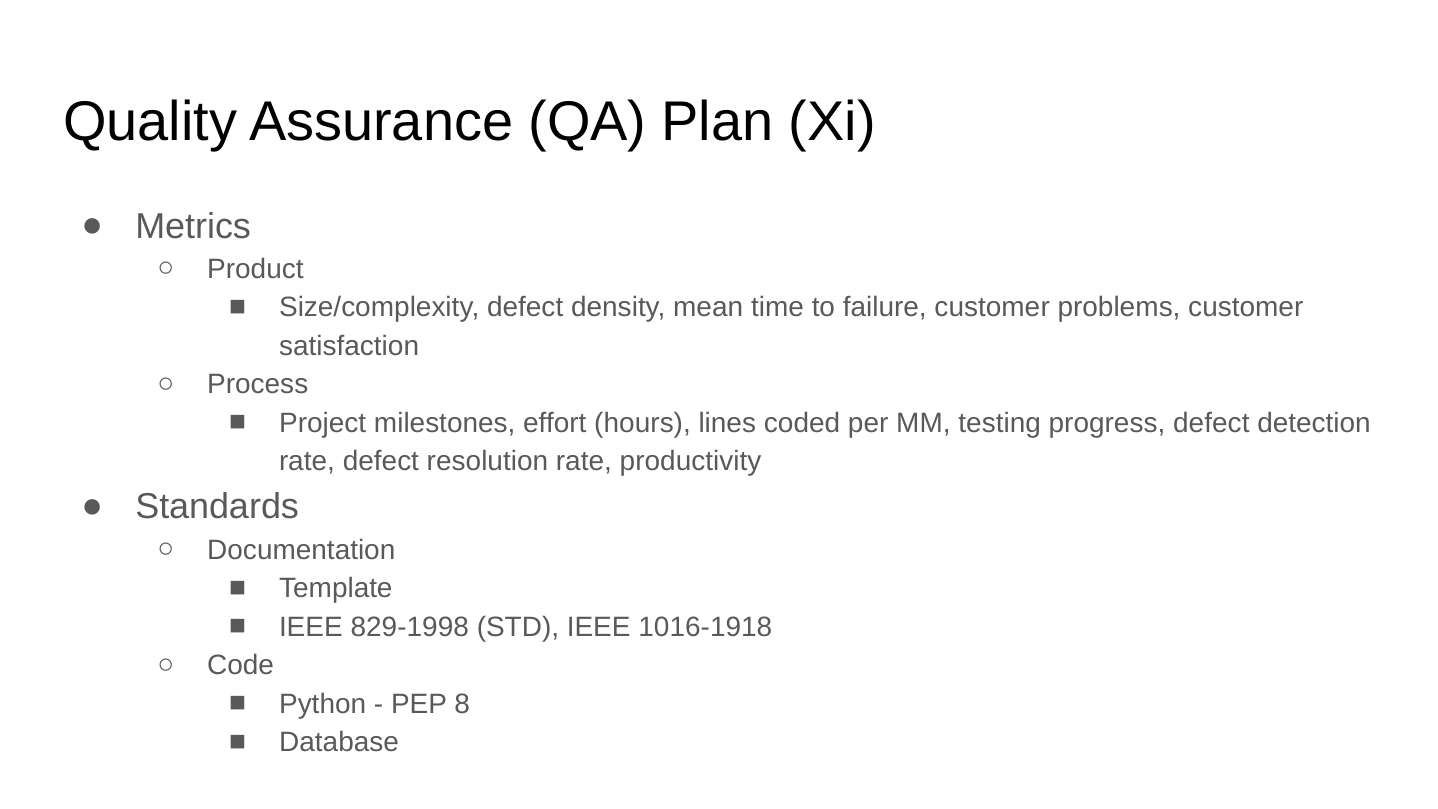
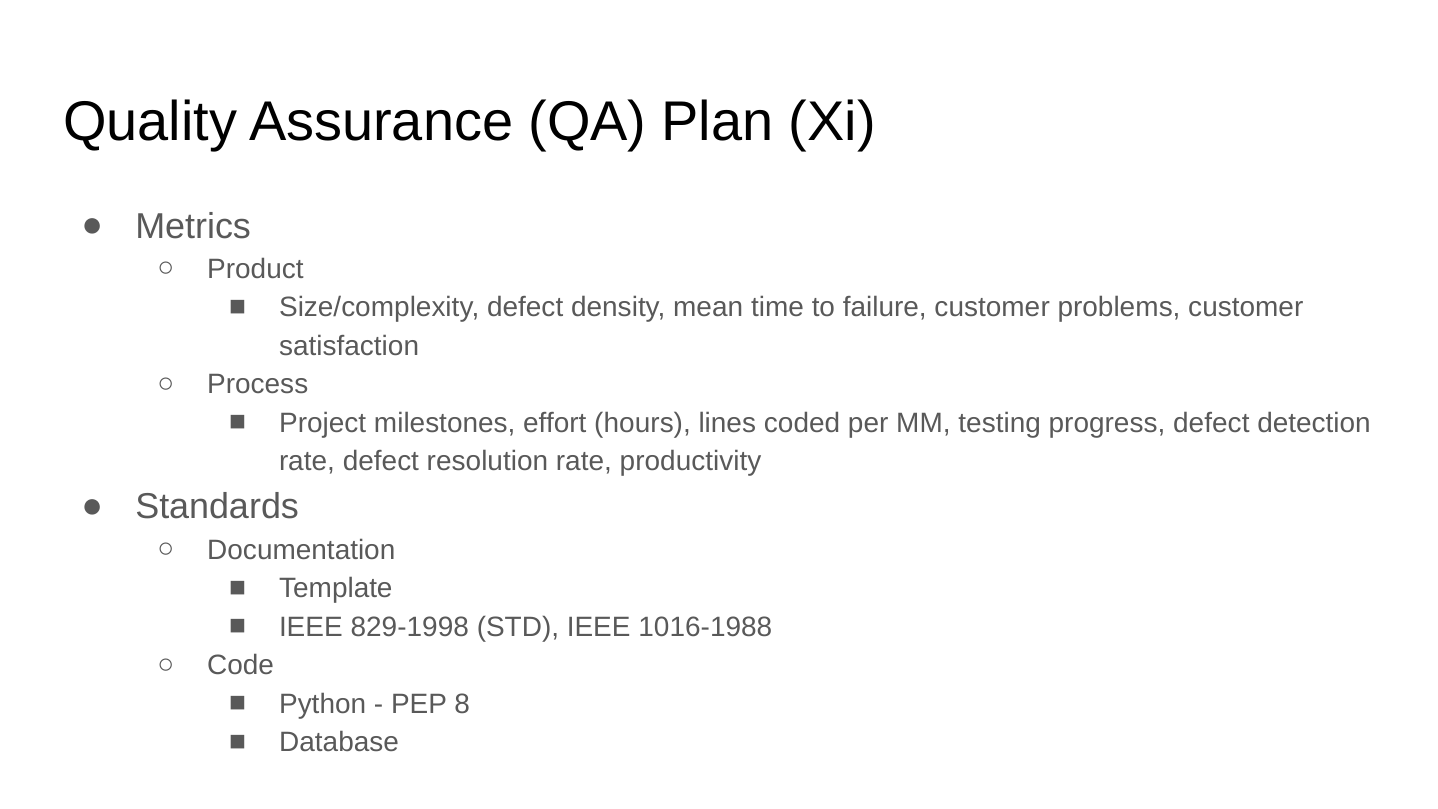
1016-1918: 1016-1918 -> 1016-1988
